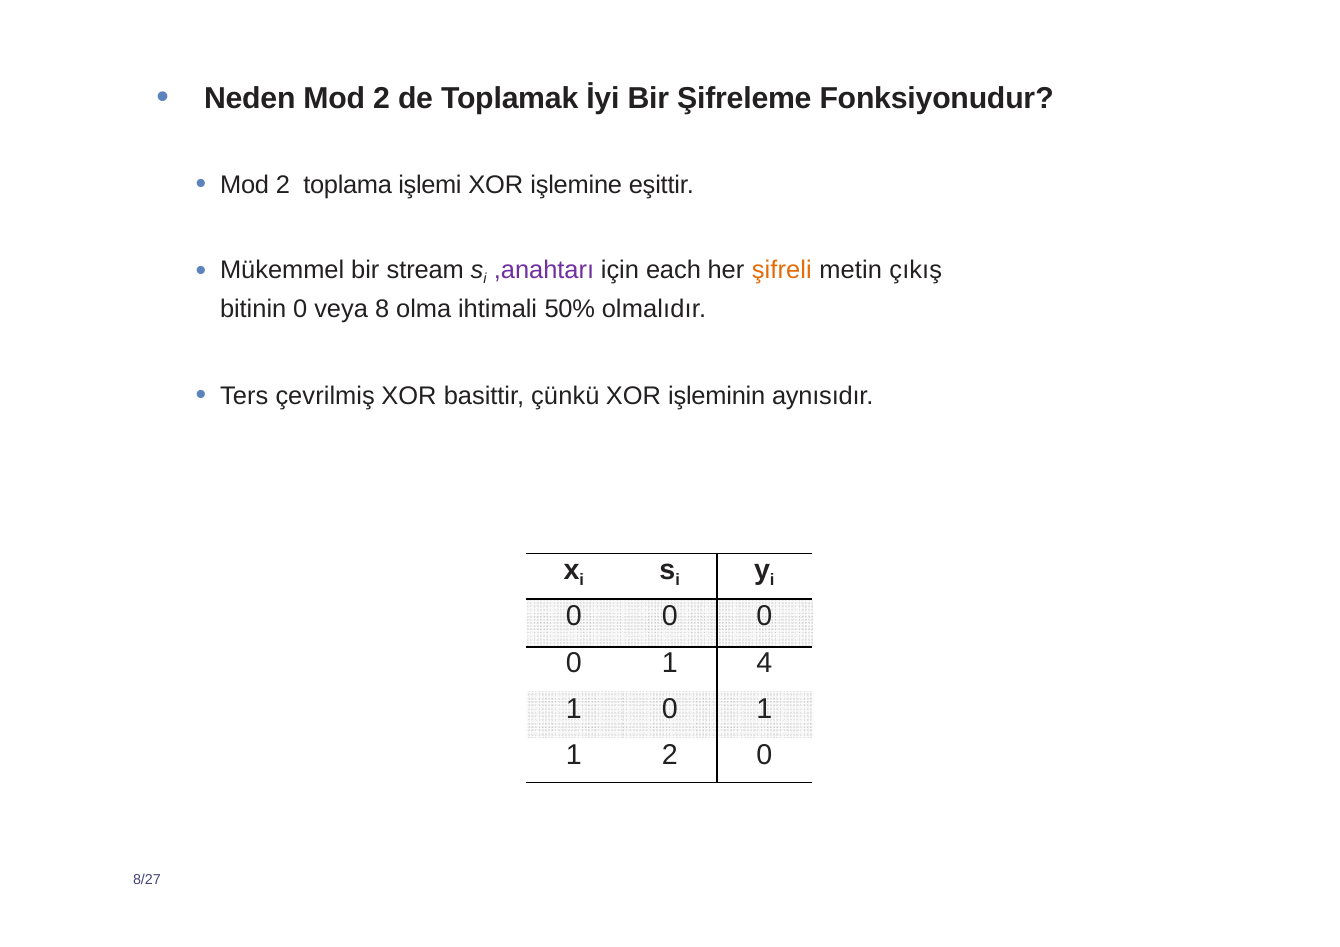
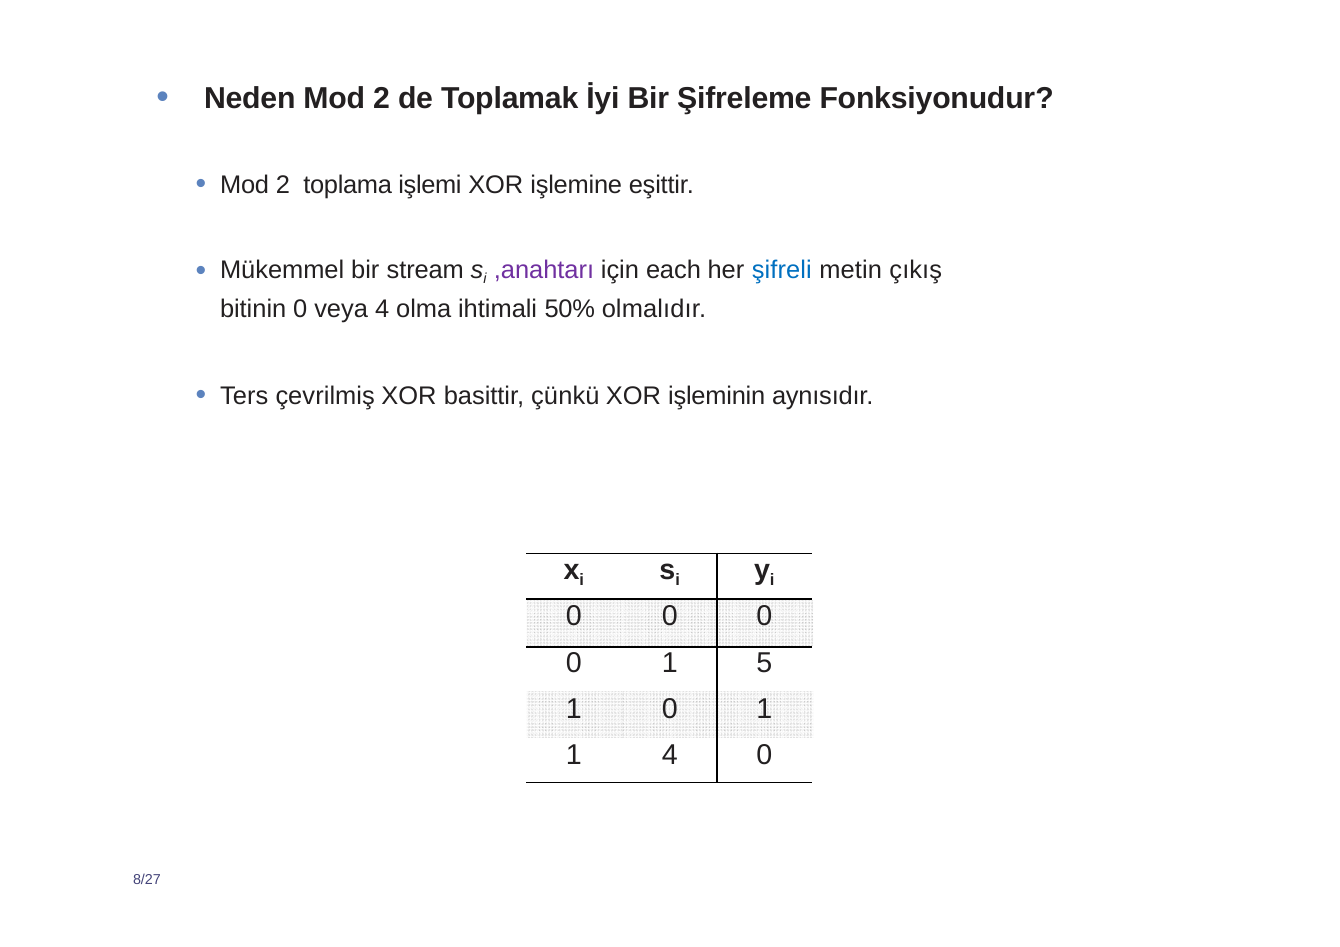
şifreli colour: orange -> blue
veya 8: 8 -> 4
4: 4 -> 5
1 2: 2 -> 4
